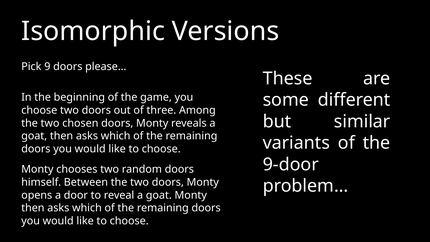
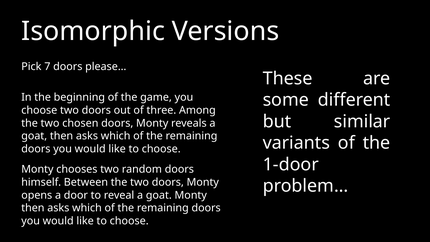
9: 9 -> 7
9-door: 9-door -> 1-door
